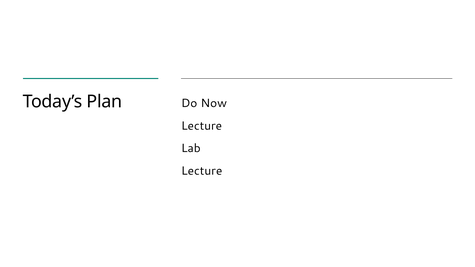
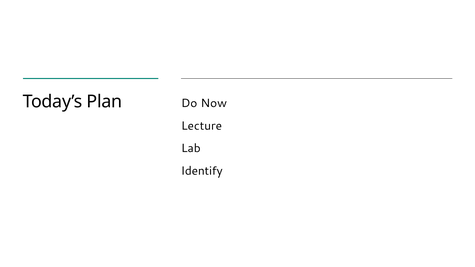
Lecture at (202, 171): Lecture -> Identify
